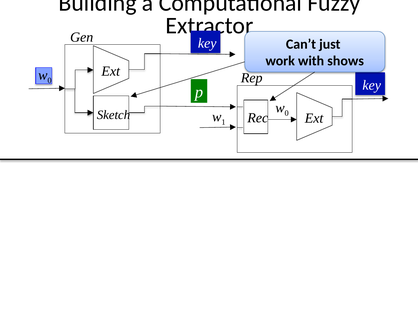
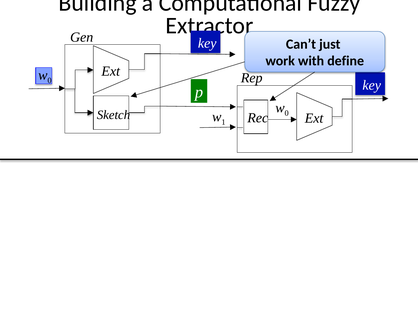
shows: shows -> define
